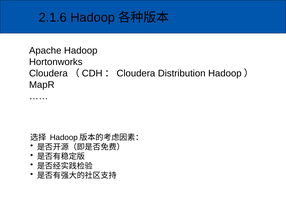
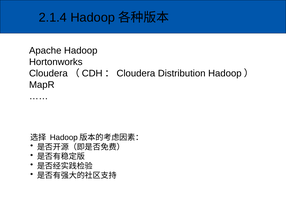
2.1.6: 2.1.6 -> 2.1.4
